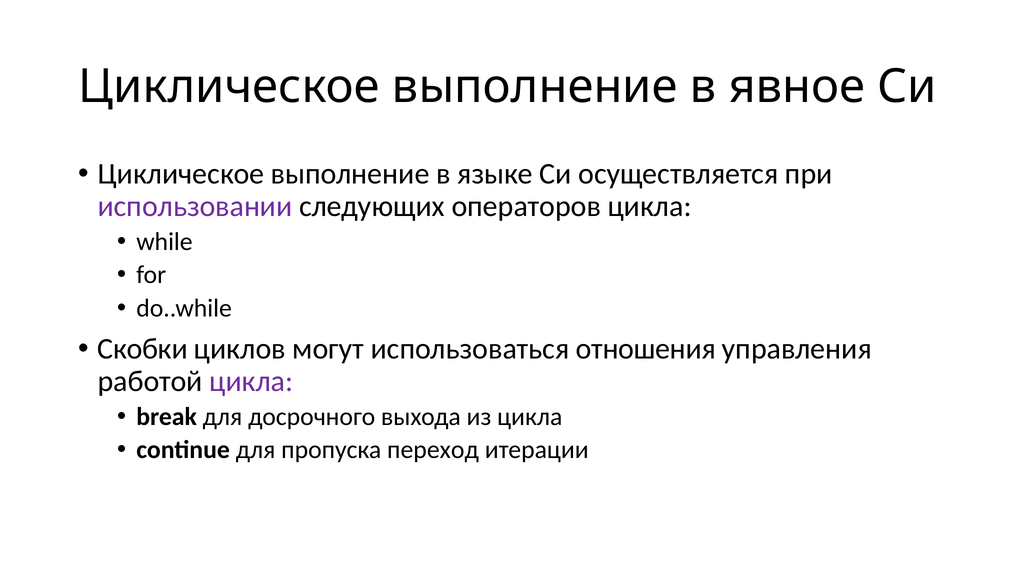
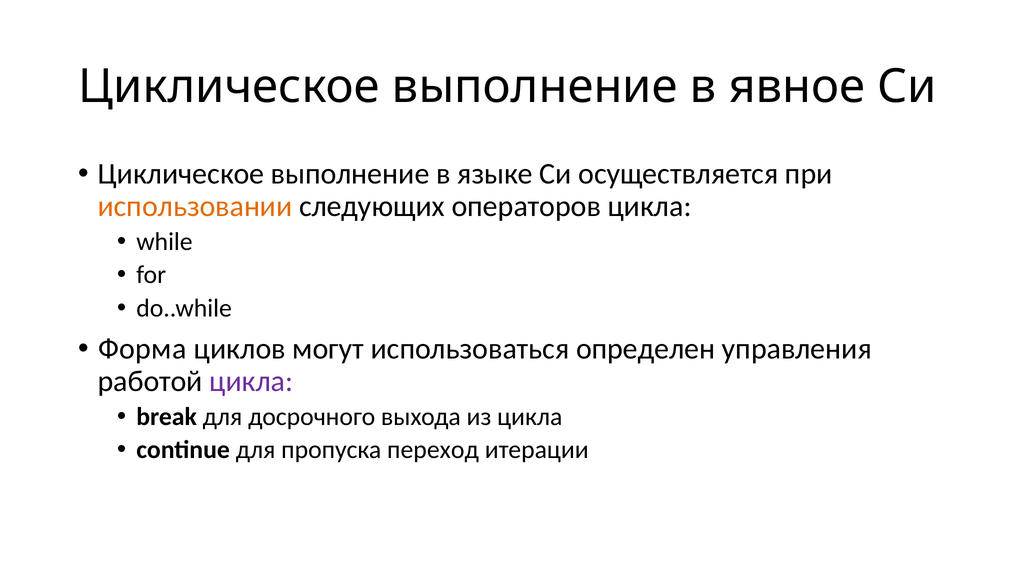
использовании colour: purple -> orange
Скобки: Скобки -> Форма
отношения: отношения -> определен
